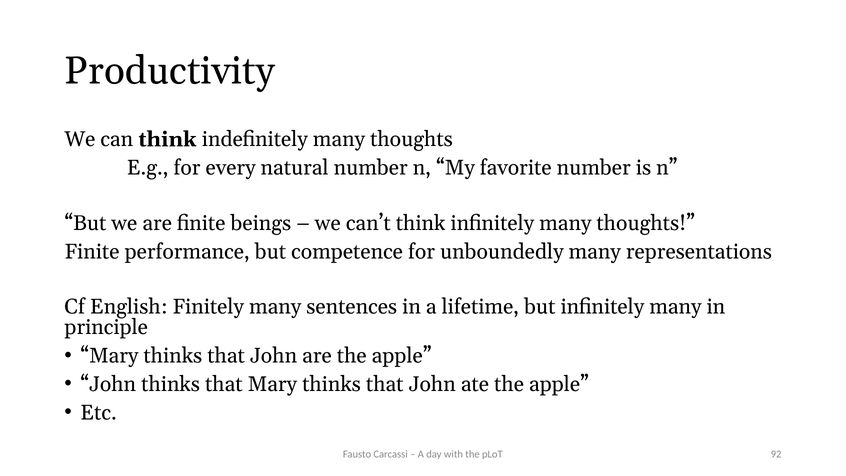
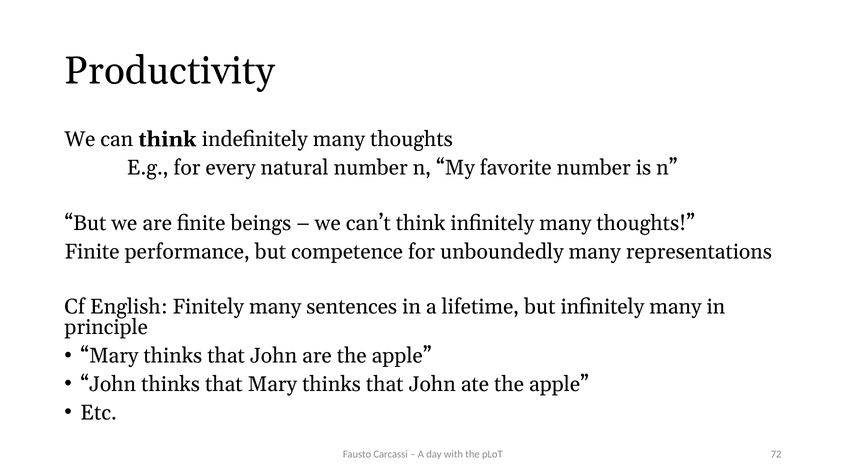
92: 92 -> 72
